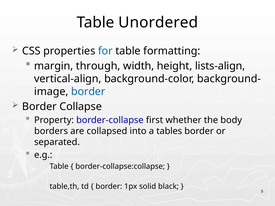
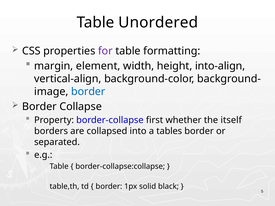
for colour: blue -> purple
through: through -> element
lists-align: lists-align -> into-align
body: body -> itself
